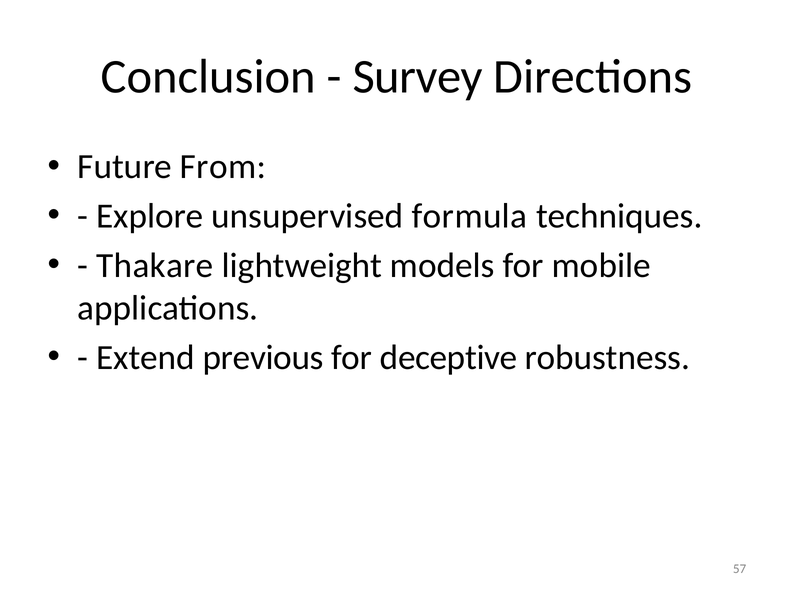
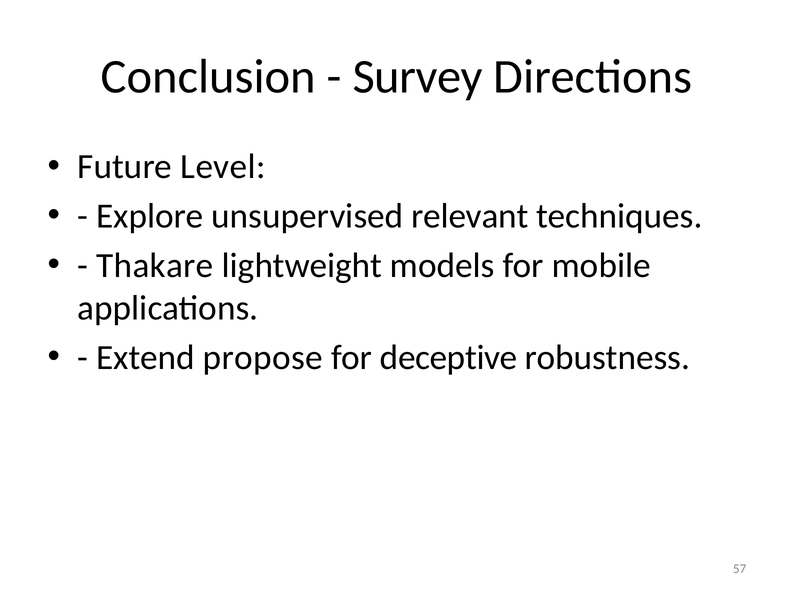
From: From -> Level
formula: formula -> relevant
previous: previous -> propose
